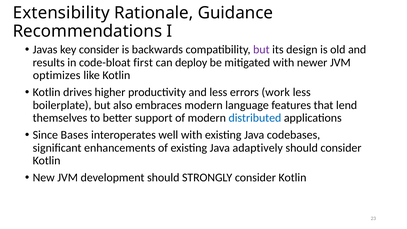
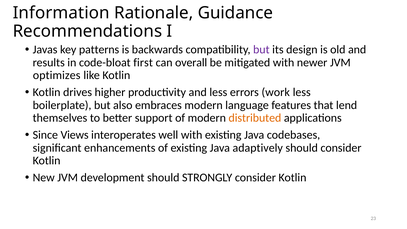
Extensibility: Extensibility -> Information
key consider: consider -> patterns
deploy: deploy -> overall
distributed colour: blue -> orange
Bases: Bases -> Views
